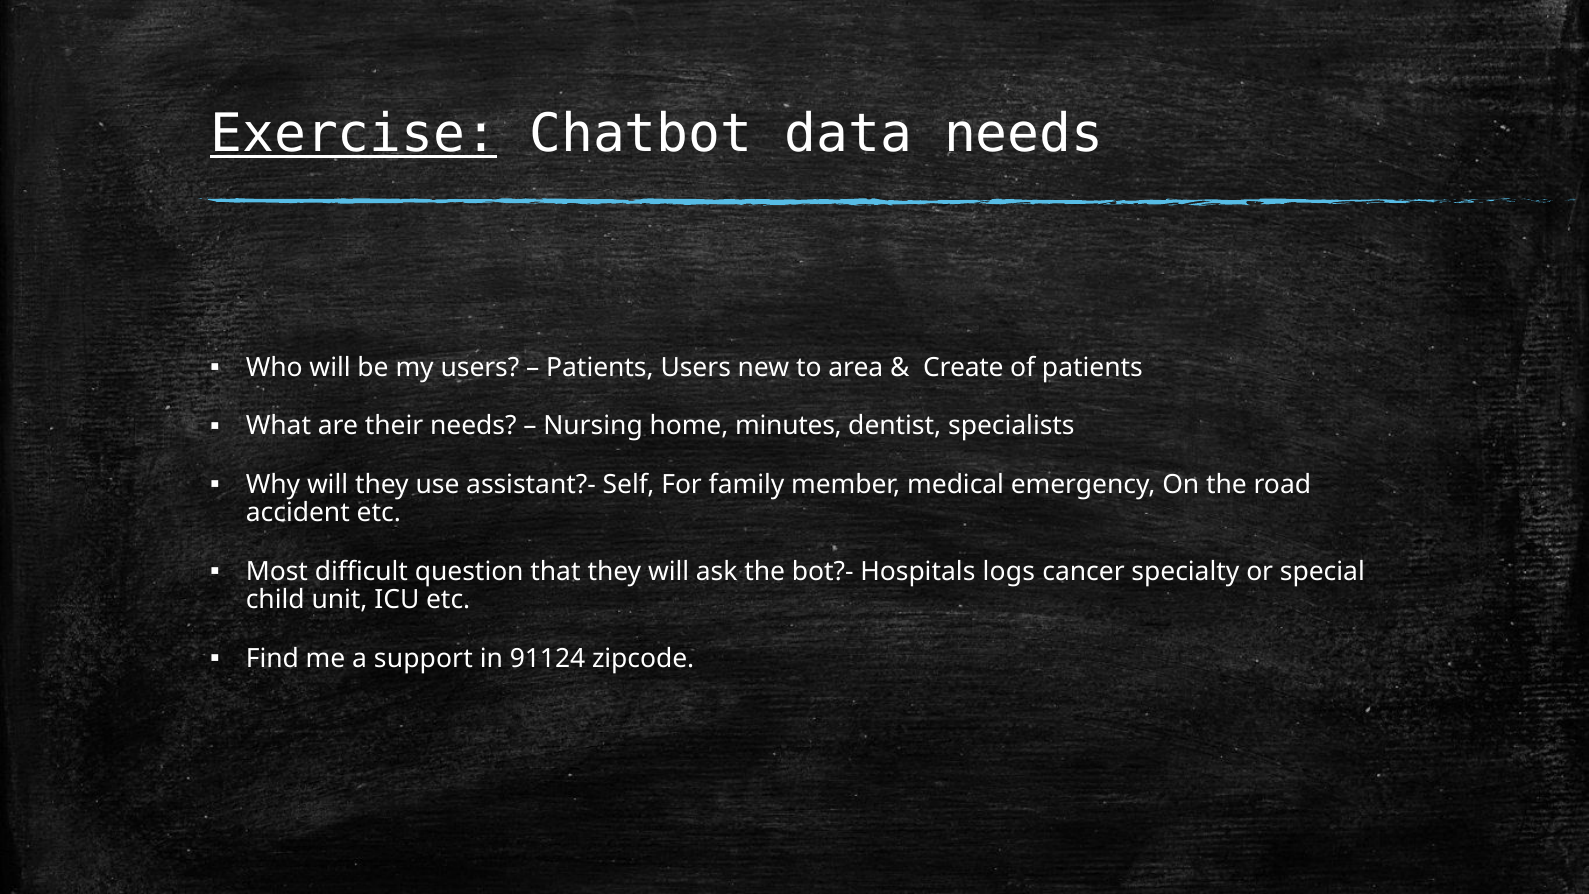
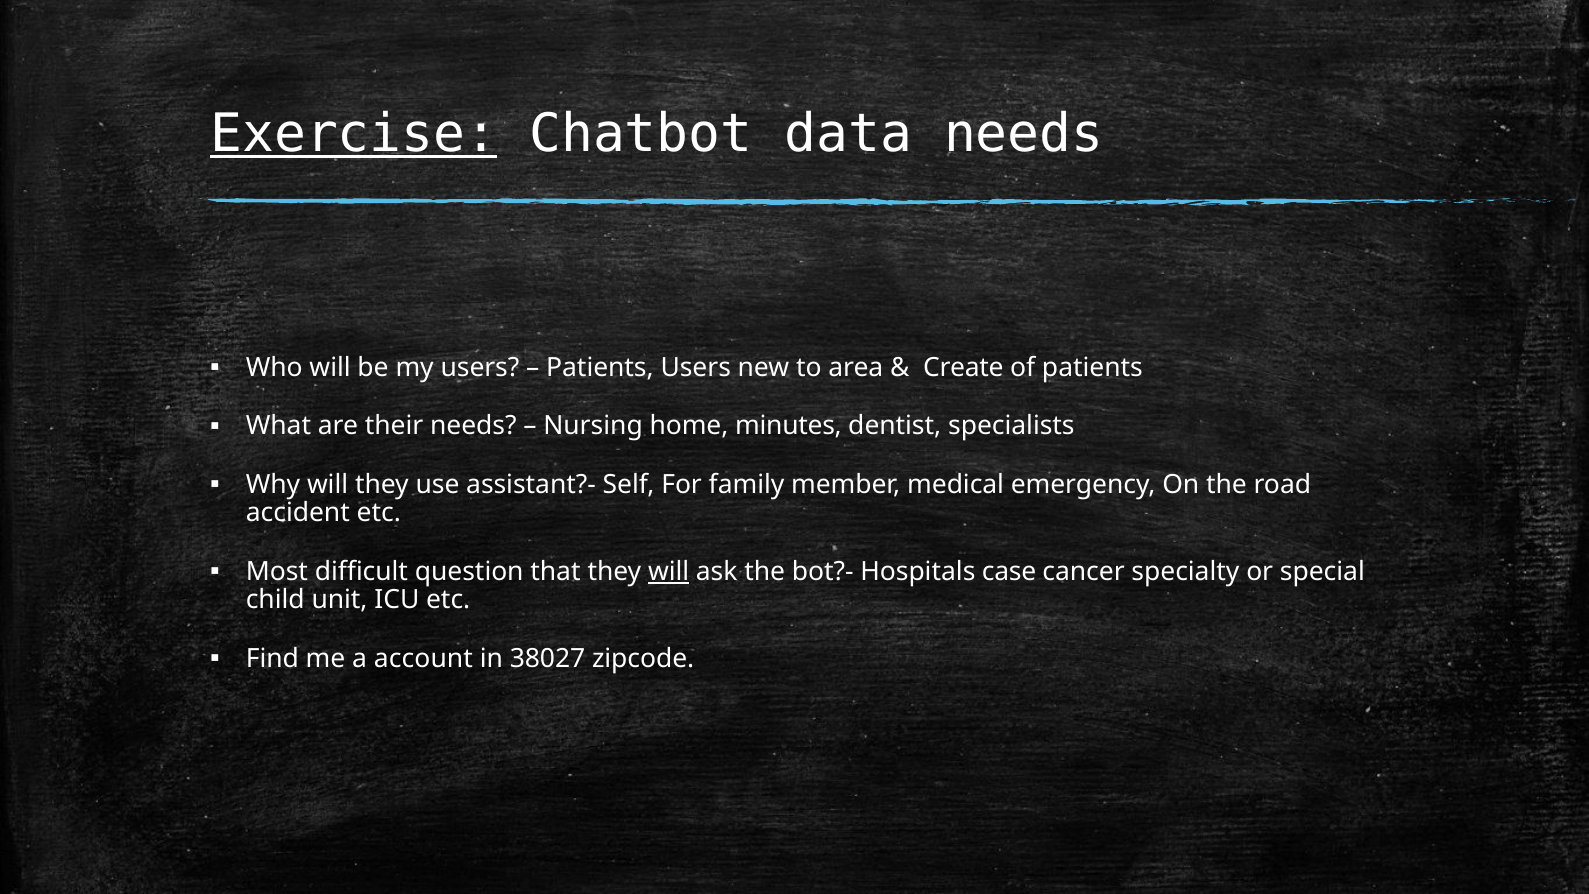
will at (669, 571) underline: none -> present
logs: logs -> case
support: support -> account
91124: 91124 -> 38027
